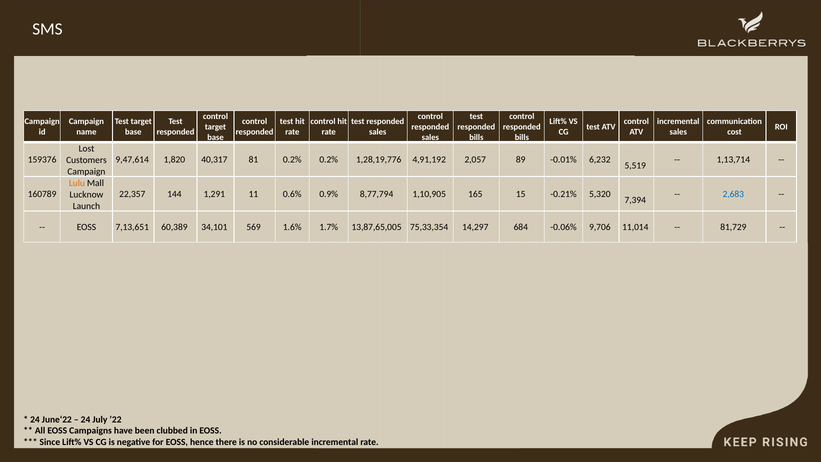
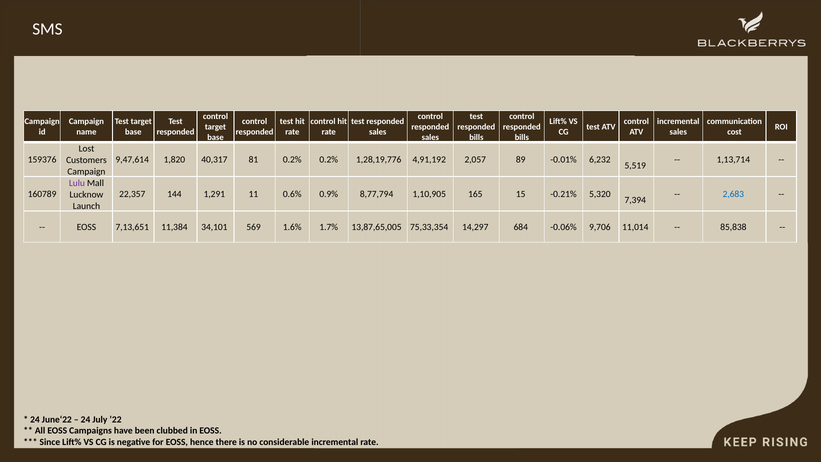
Lulu colour: orange -> purple
60,389: 60,389 -> 11,384
81,729: 81,729 -> 85,838
